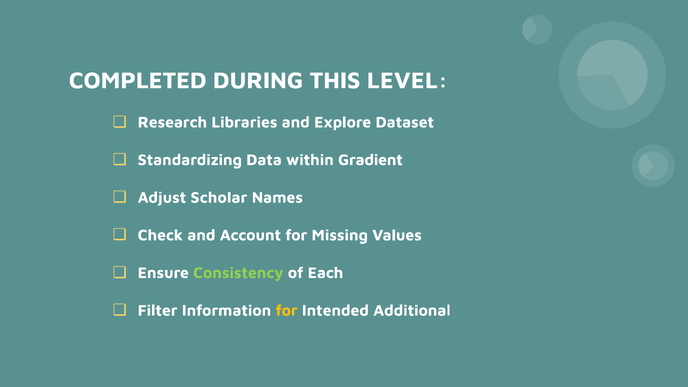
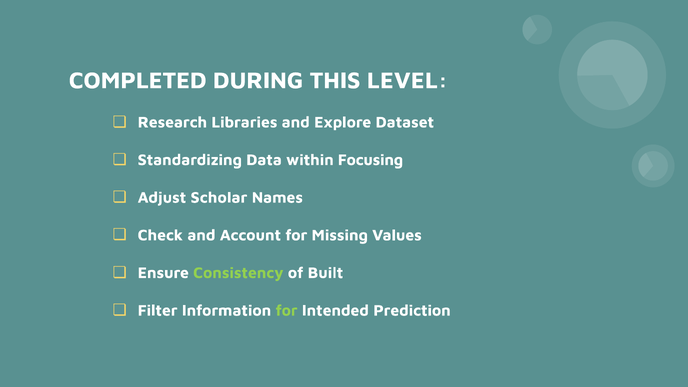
Gradient: Gradient -> Focusing
Each: Each -> Built
for at (287, 310) colour: yellow -> light green
Additional: Additional -> Prediction
